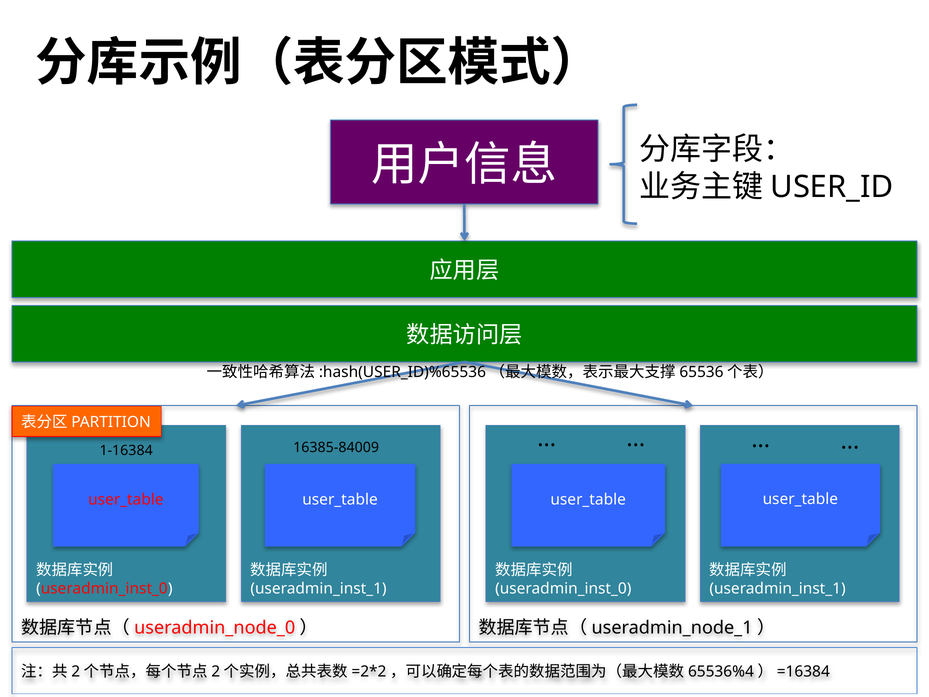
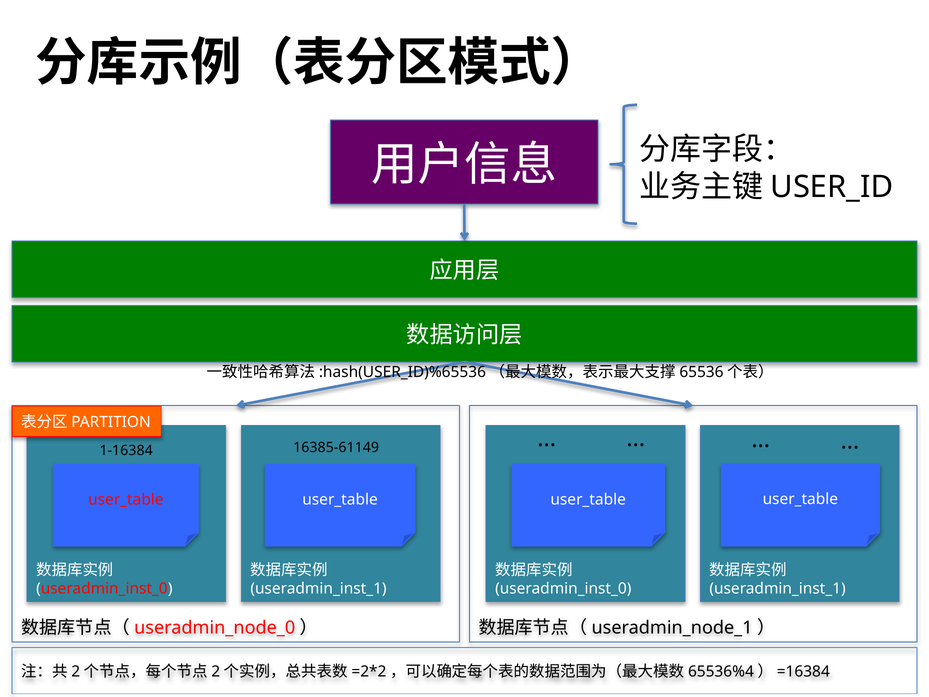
16385-84009: 16385-84009 -> 16385-61149
